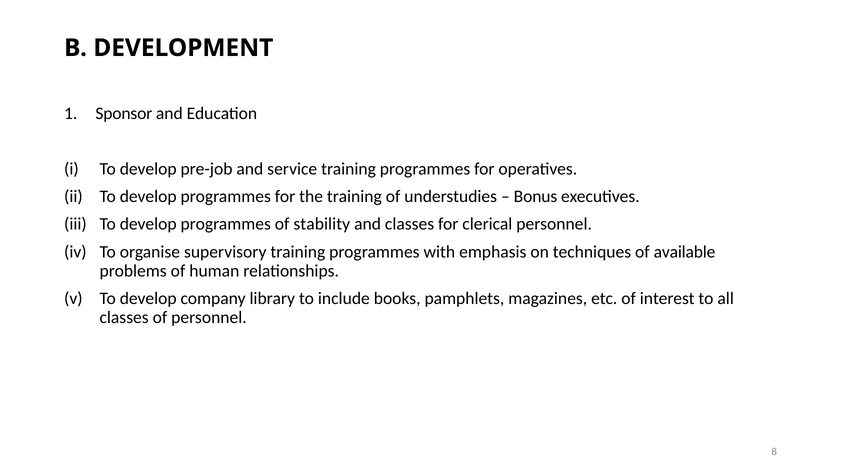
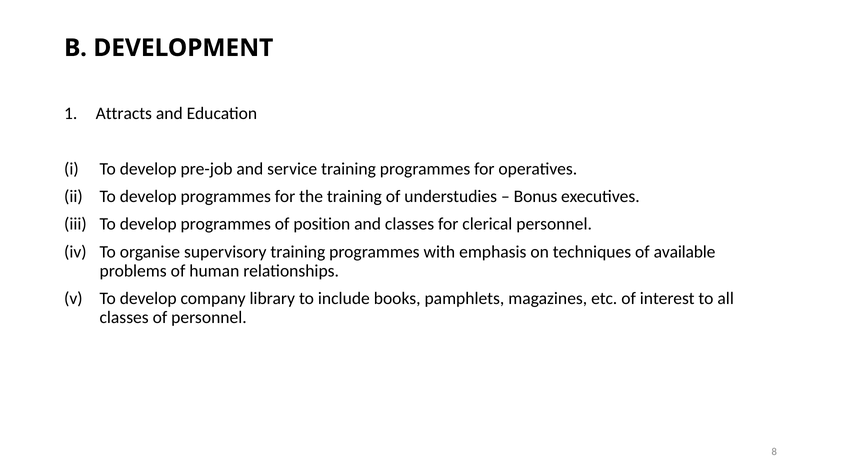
Sponsor: Sponsor -> Attracts
stability: stability -> position
